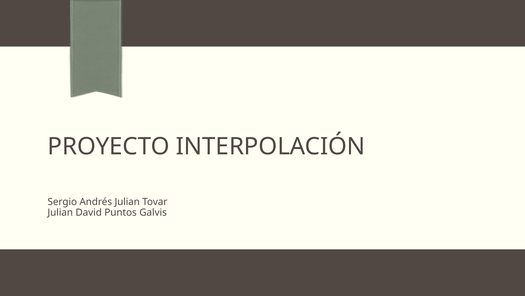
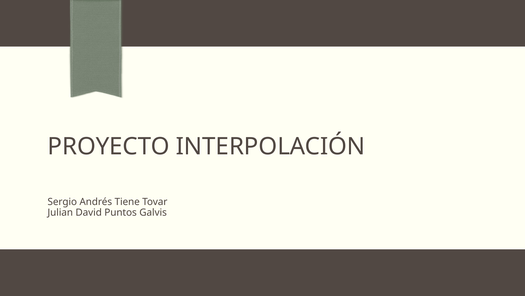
Andrés Julian: Julian -> Tiene
